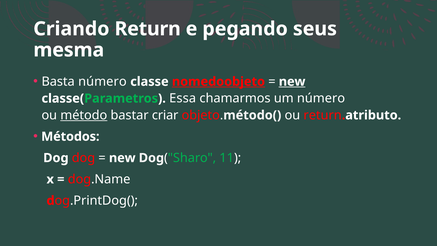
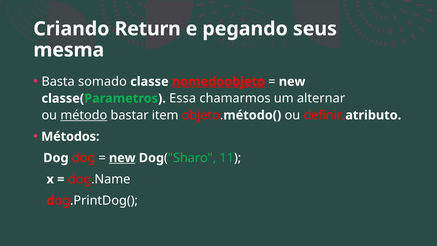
Basta número: número -> somado
new at (292, 82) underline: present -> none
um número: número -> alternar
criar: criar -> item
ou return: return -> definir
new at (122, 158) underline: none -> present
